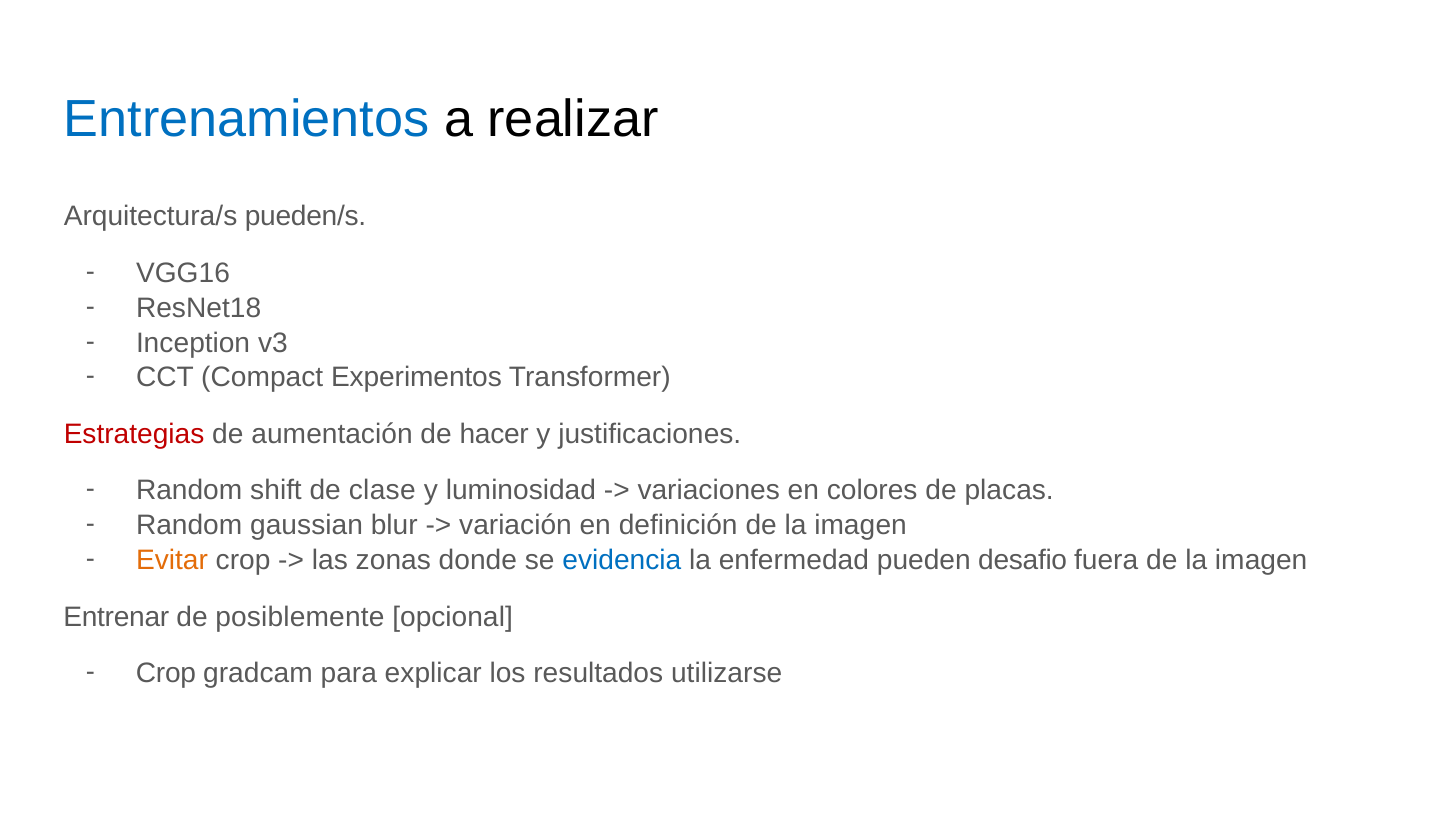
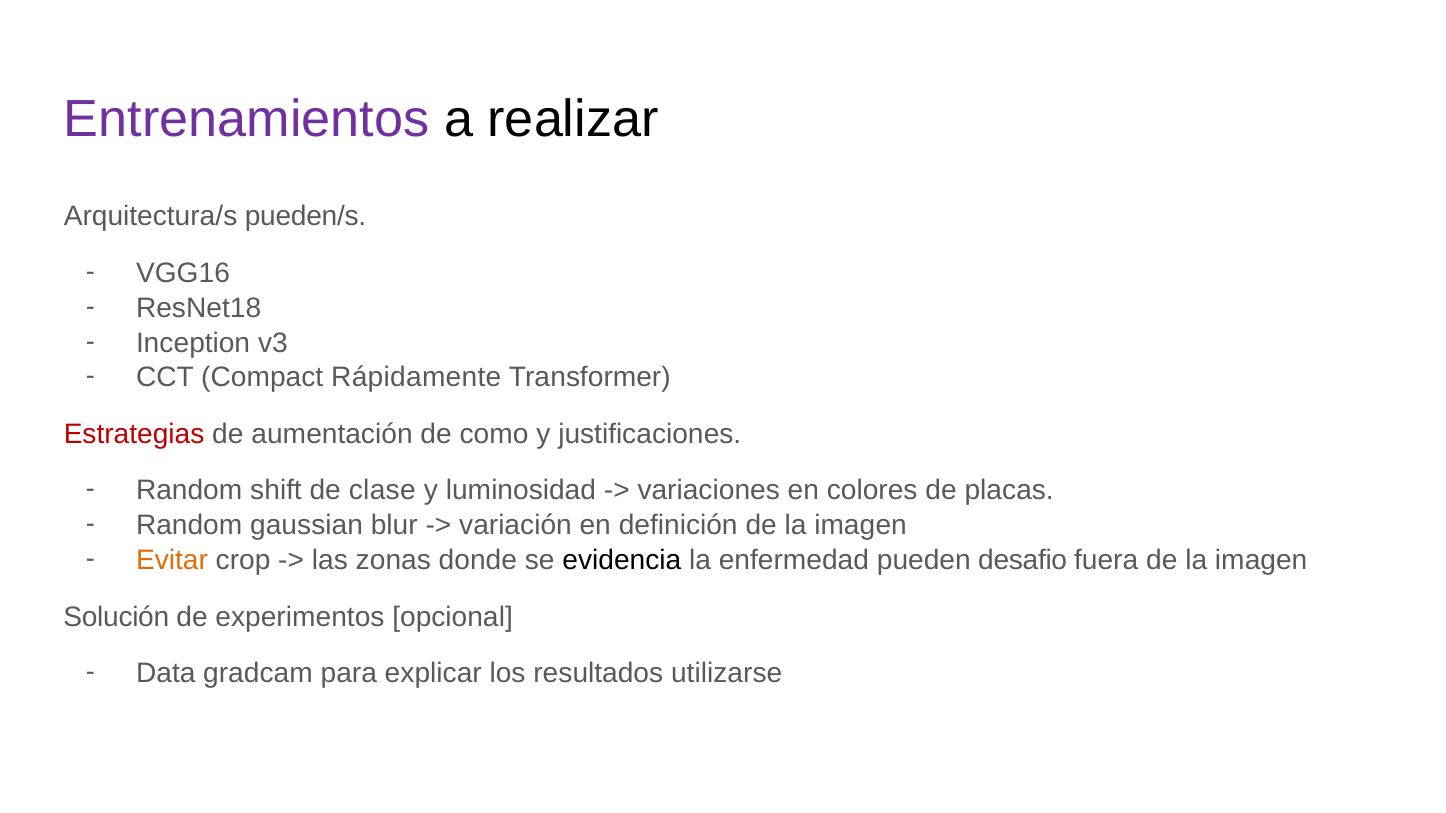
Entrenamientos colour: blue -> purple
Experimentos: Experimentos -> Rápidamente
hacer: hacer -> como
evidencia colour: blue -> black
Entrenar: Entrenar -> Solución
posiblemente: posiblemente -> experimentos
Crop at (166, 674): Crop -> Data
